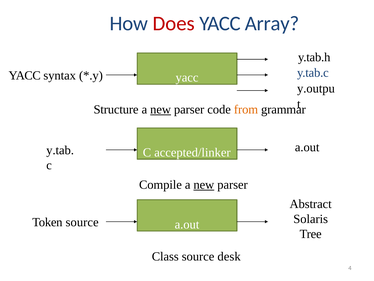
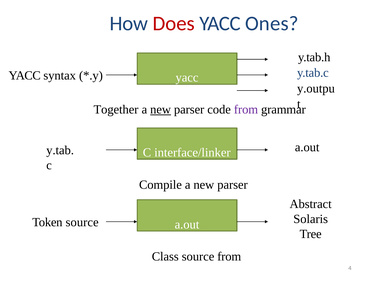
Array: Array -> Ones
Structure: Structure -> Together
from at (246, 109) colour: orange -> purple
accepted/linker: accepted/linker -> interface/linker
new at (204, 184) underline: present -> none
source desk: desk -> from
